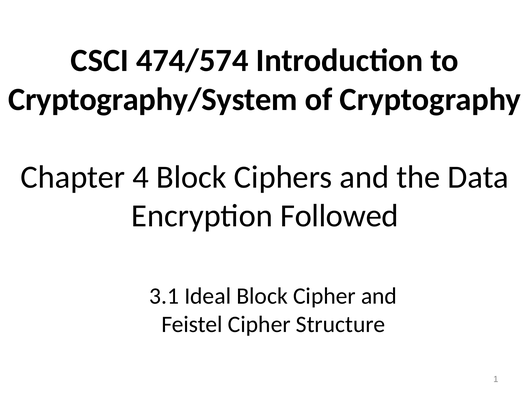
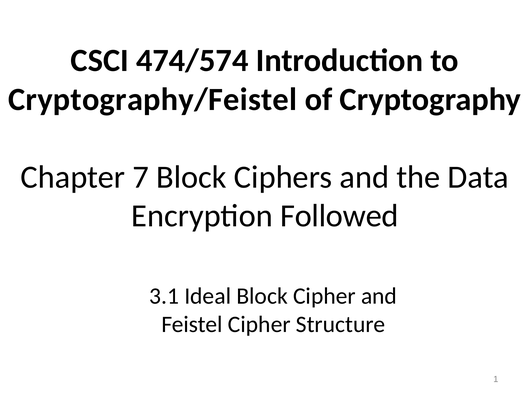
Cryptography/System: Cryptography/System -> Cryptography/Feistel
4: 4 -> 7
